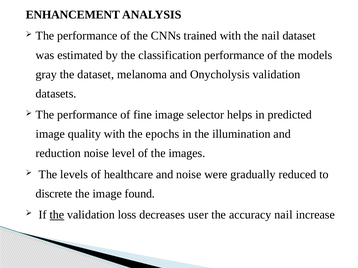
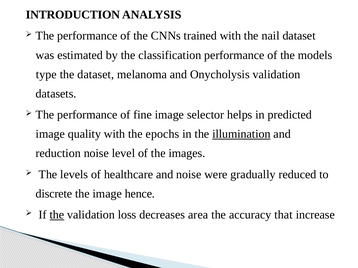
ENHANCEMENT: ENHANCEMENT -> INTRODUCTION
gray: gray -> type
illumination underline: none -> present
found: found -> hence
user: user -> area
accuracy nail: nail -> that
